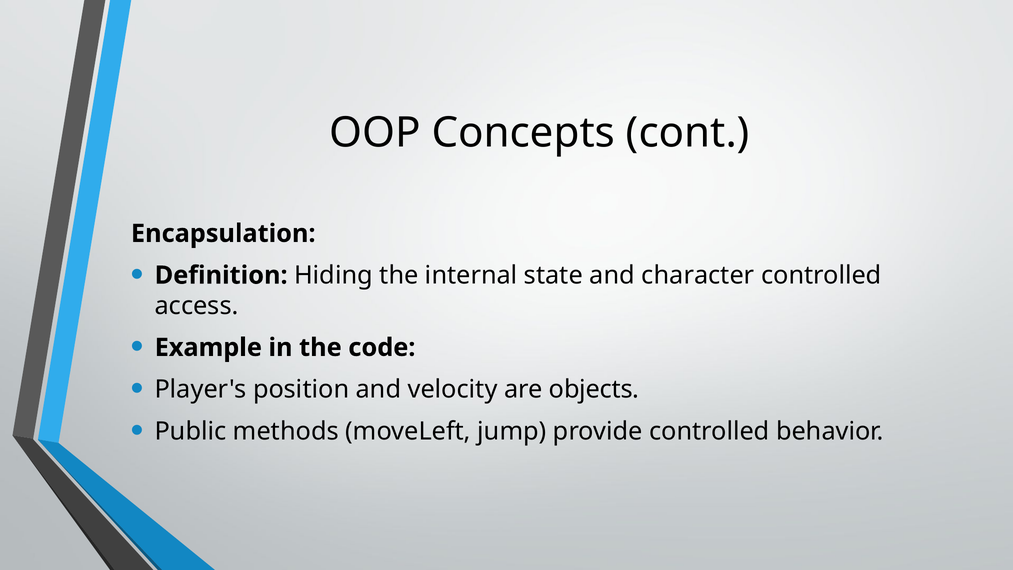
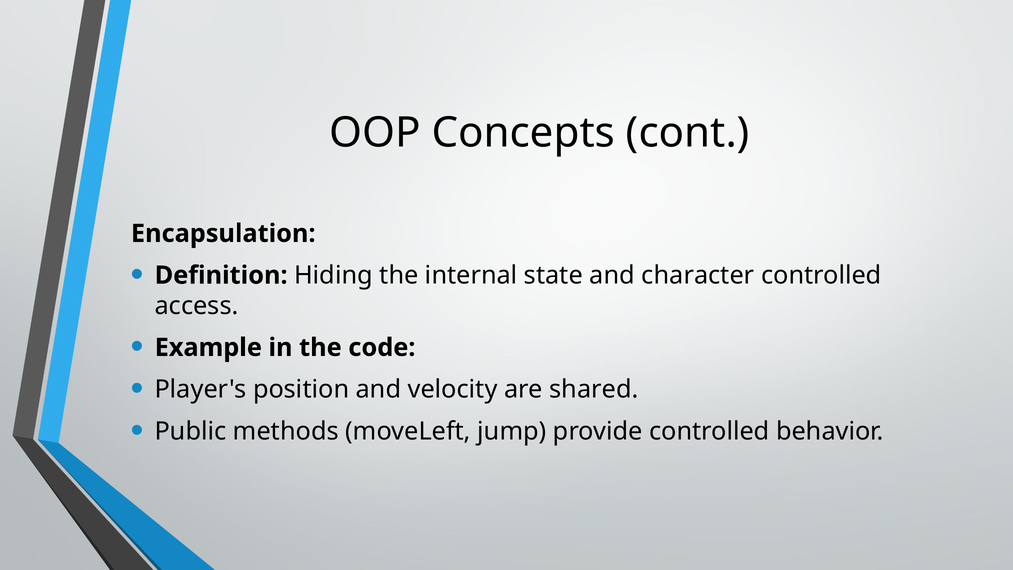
objects: objects -> shared
